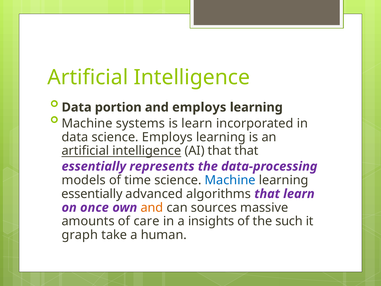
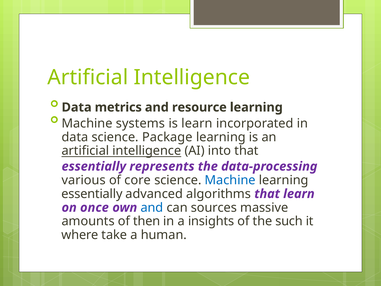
portion: portion -> metrics
and employs: employs -> resource
science Employs: Employs -> Package
AI that: that -> into
models: models -> various
time: time -> core
and at (152, 207) colour: orange -> blue
care: care -> then
graph: graph -> where
